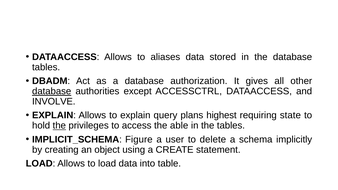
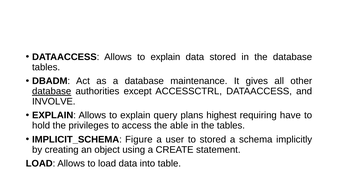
DATAACCESS Allows to aliases: aliases -> explain
authorization: authorization -> maintenance
state: state -> have
the at (59, 126) underline: present -> none
to delete: delete -> stored
